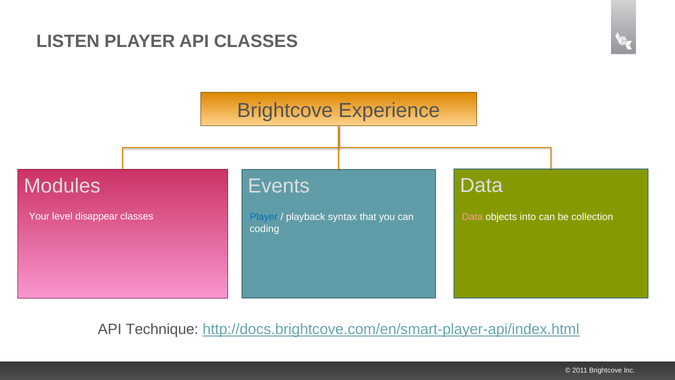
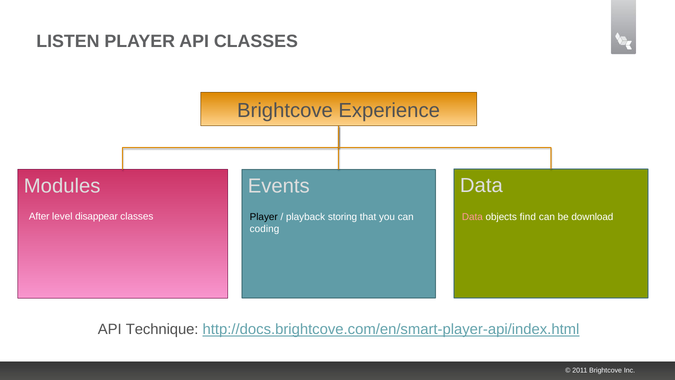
Your: Your -> After
into: into -> find
collection: collection -> download
Player at (264, 217) colour: blue -> black
syntax: syntax -> storing
